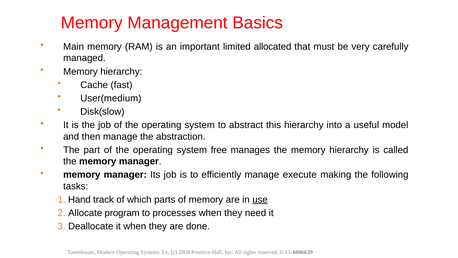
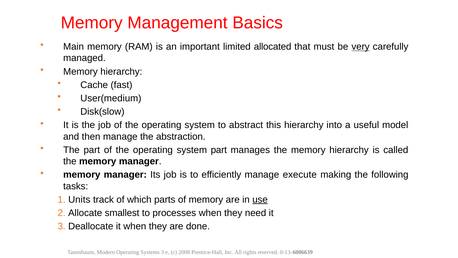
very underline: none -> present
system free: free -> part
Hand: Hand -> Units
program: program -> smallest
